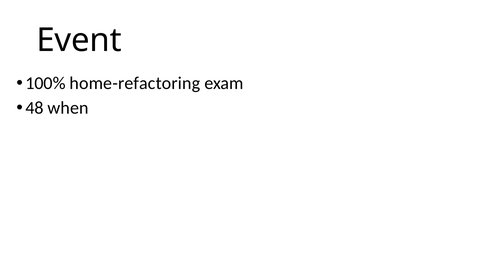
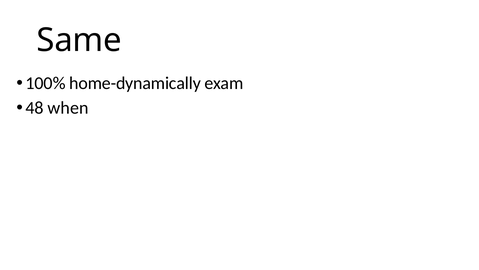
Event: Event -> Same
home-refactoring: home-refactoring -> home-dynamically
